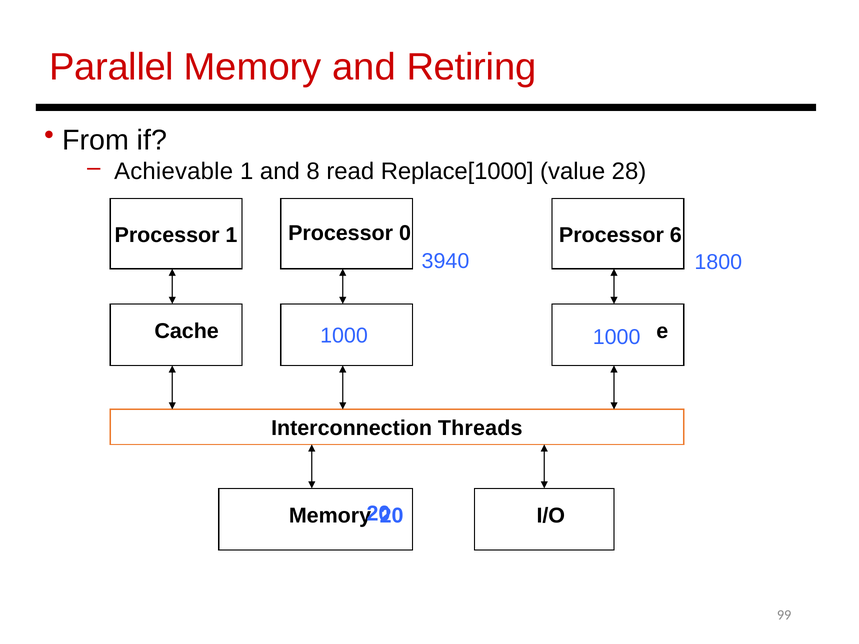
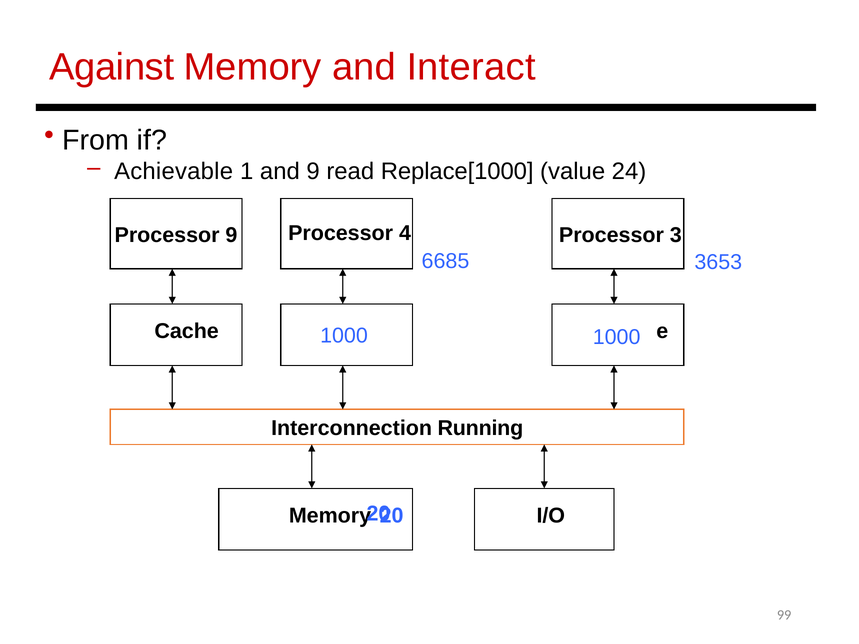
Parallel: Parallel -> Against
Retiring: Retiring -> Interact
and 8: 8 -> 9
28: 28 -> 24
Processor 1: 1 -> 9
0: 0 -> 4
6: 6 -> 3
3940: 3940 -> 6685
1800: 1800 -> 3653
Threads: Threads -> Running
